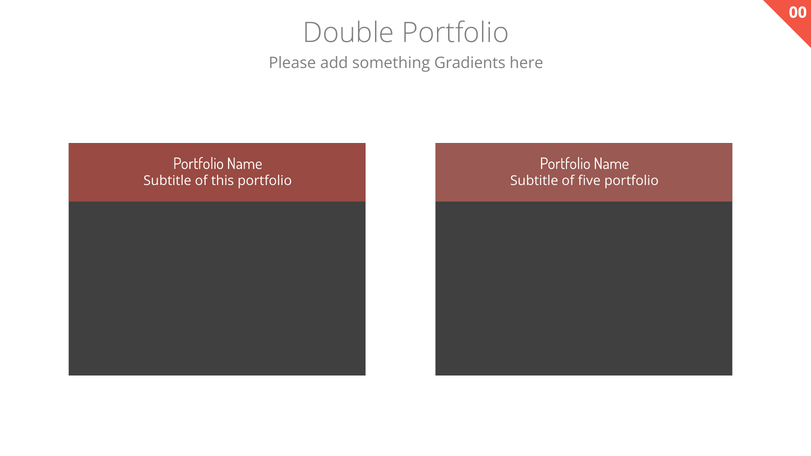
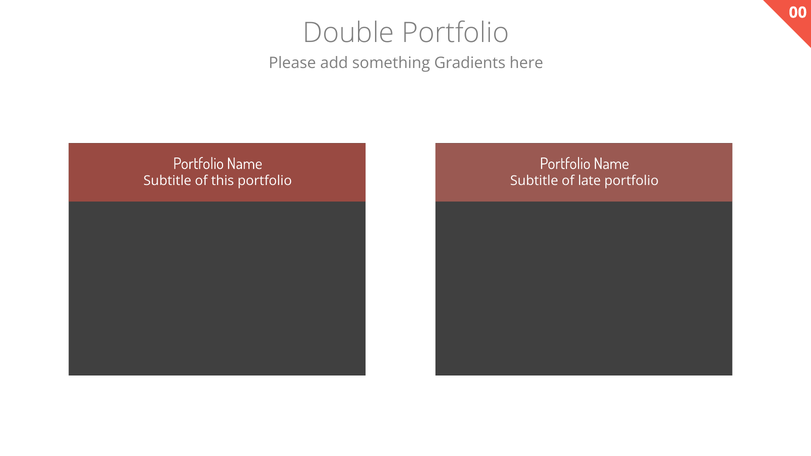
five: five -> late
